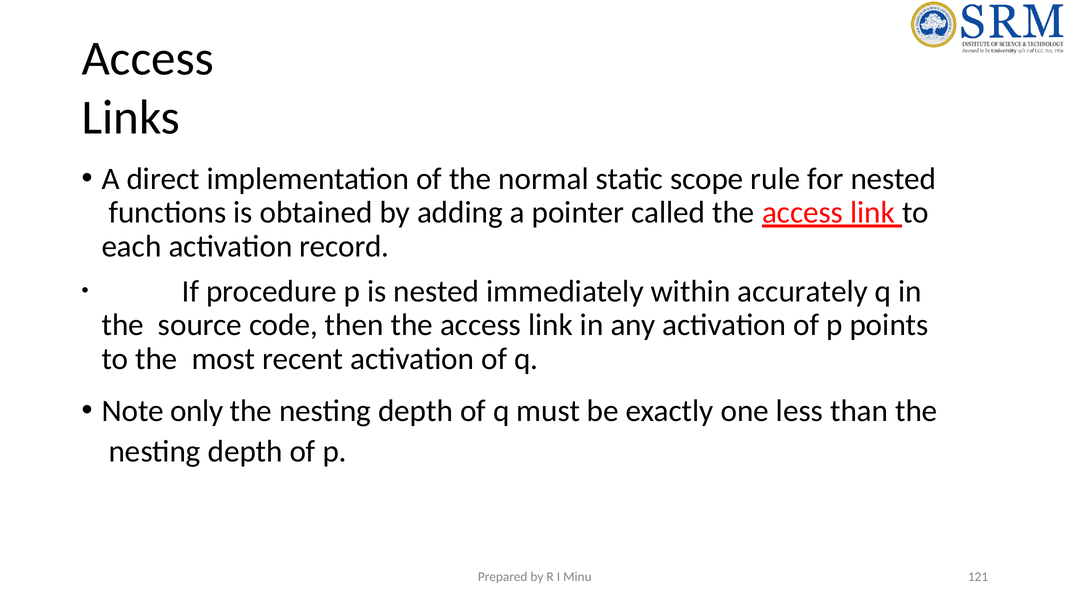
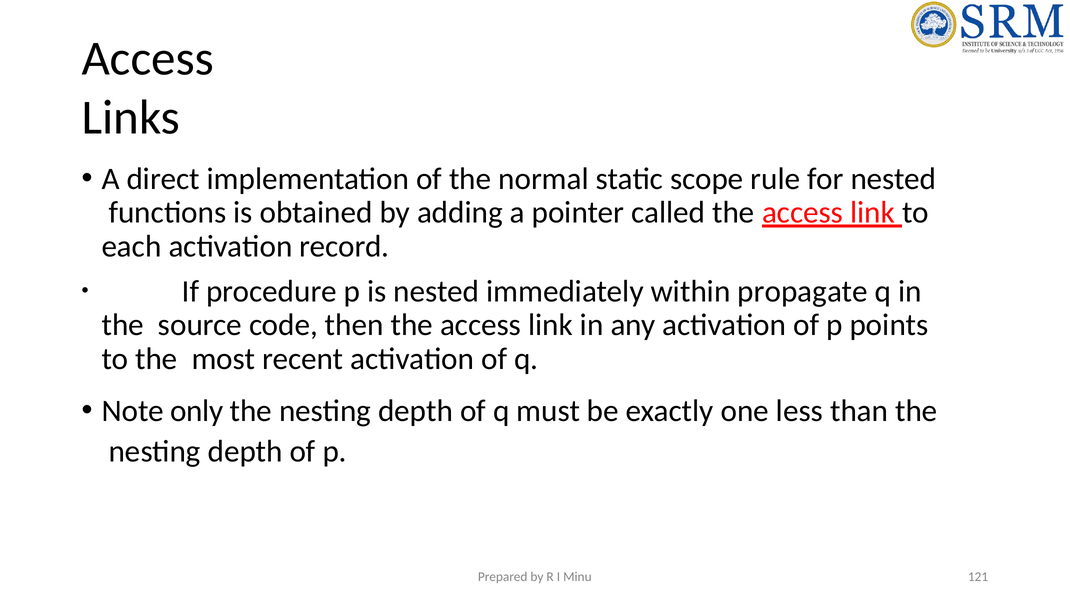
accurately: accurately -> propagate
